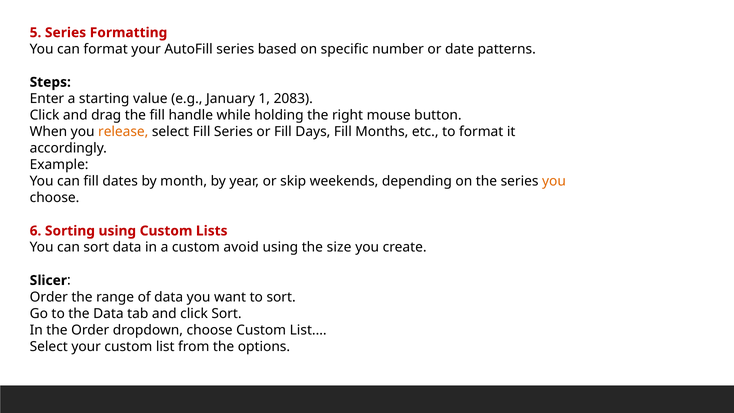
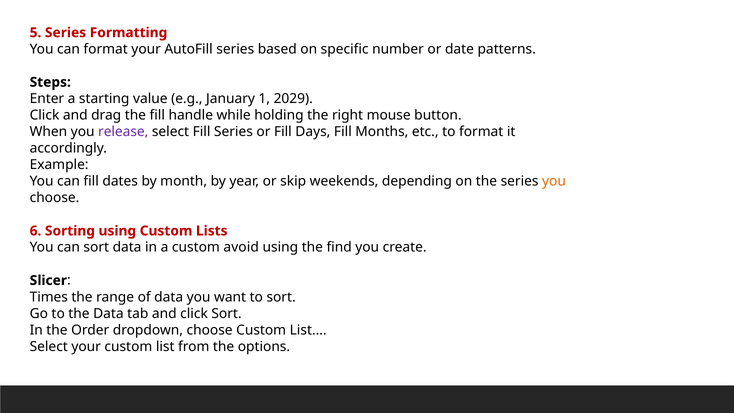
2083: 2083 -> 2029
release colour: orange -> purple
size: size -> find
Order at (49, 297): Order -> Times
